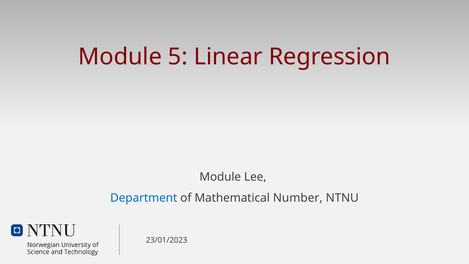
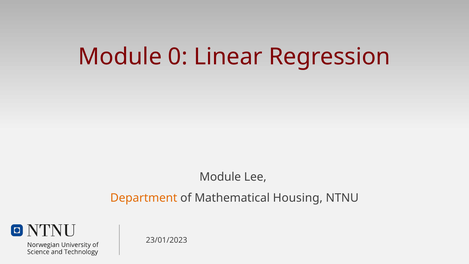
5: 5 -> 0
Department colour: blue -> orange
Number: Number -> Housing
